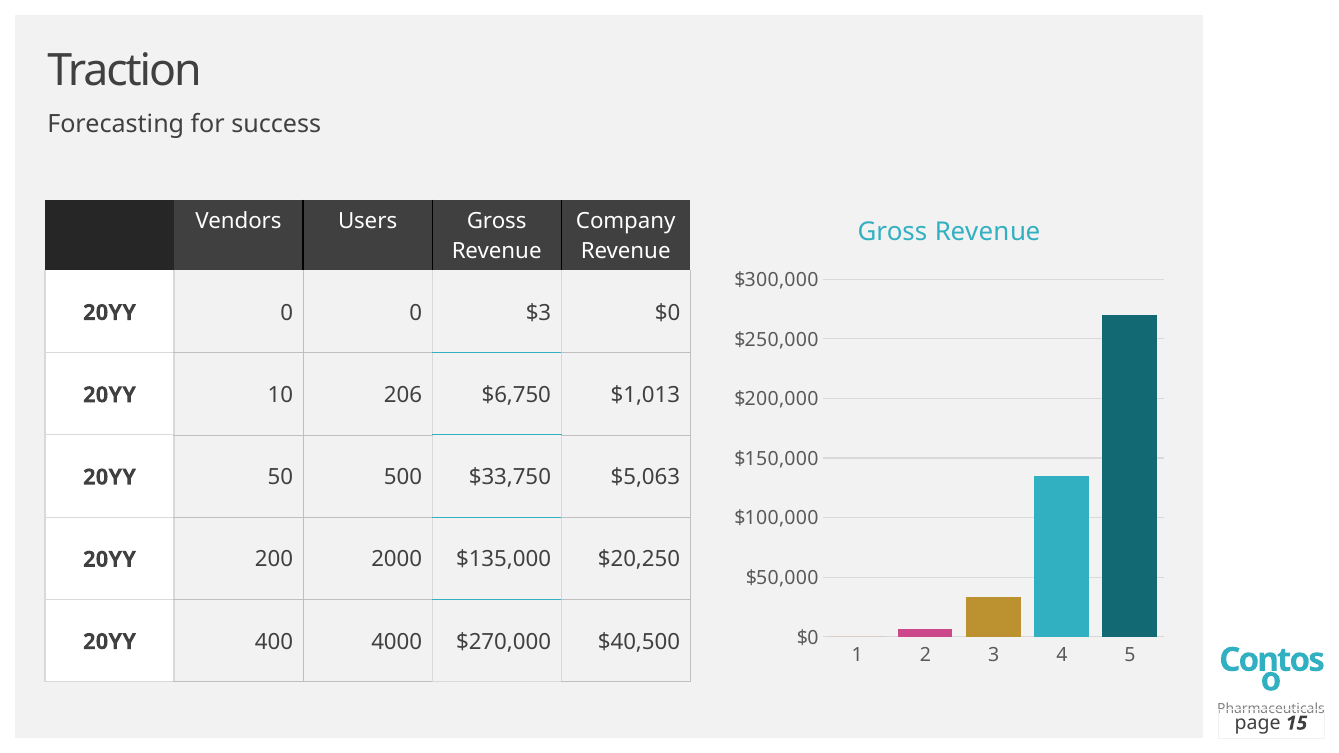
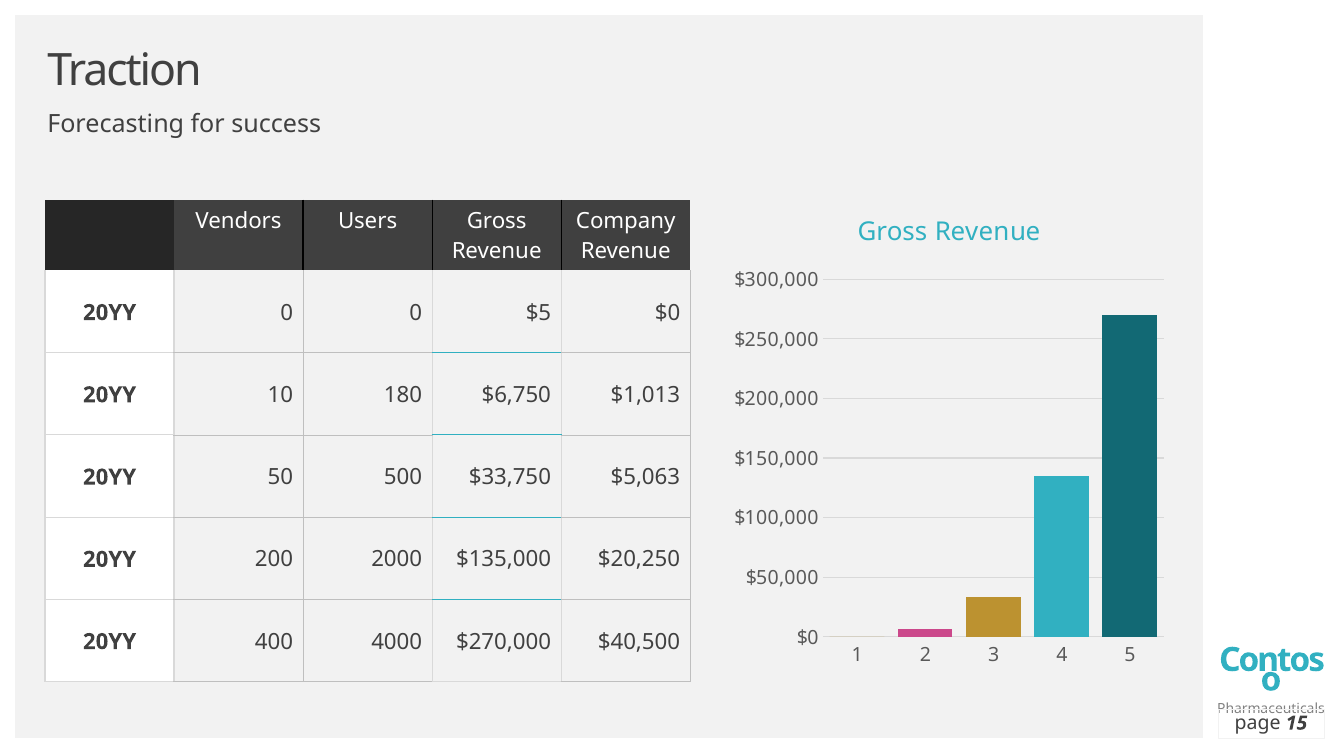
$3: $3 -> $5
206: 206 -> 180
